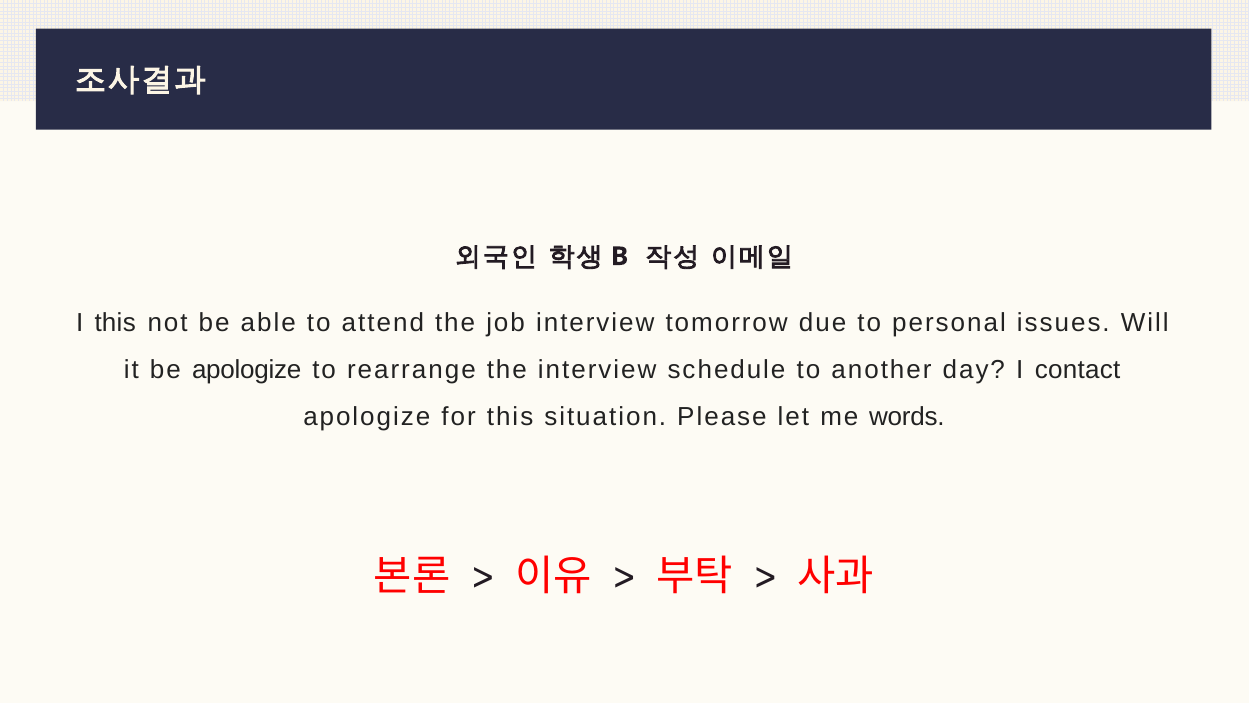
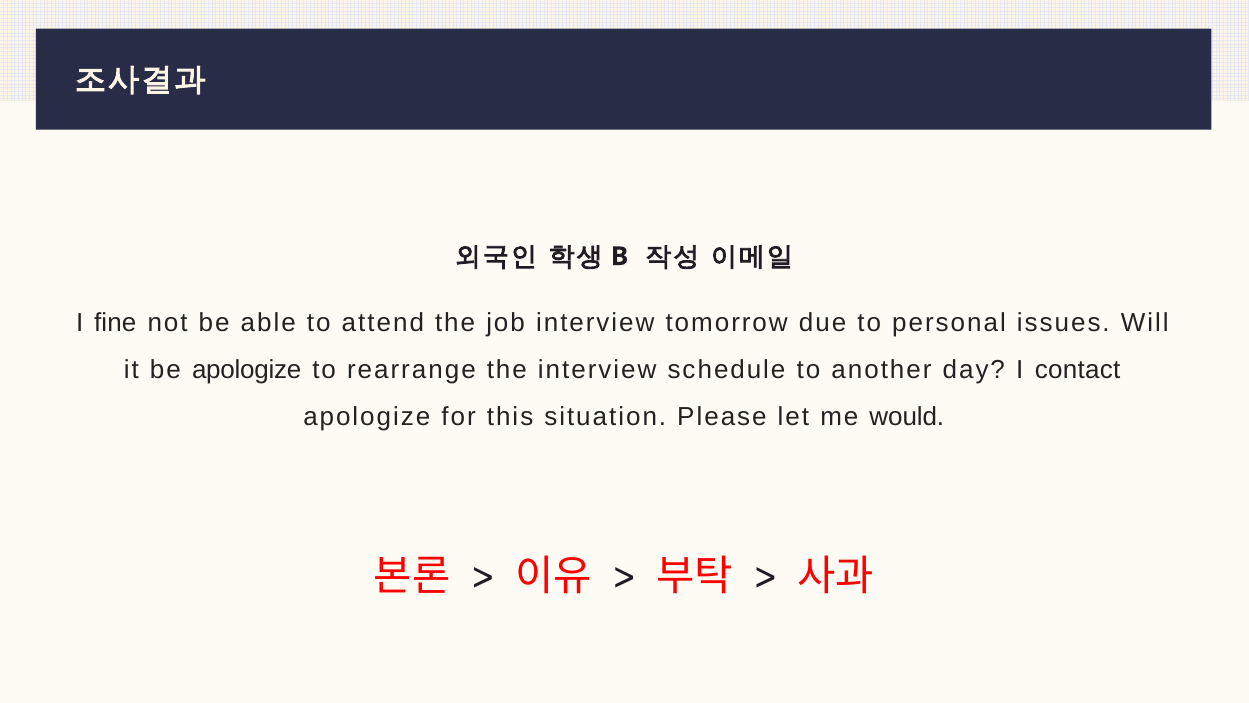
I this: this -> fine
words: words -> would
